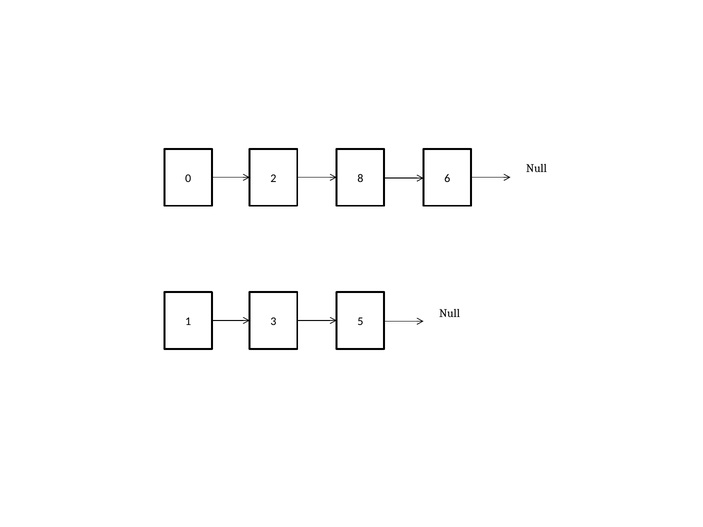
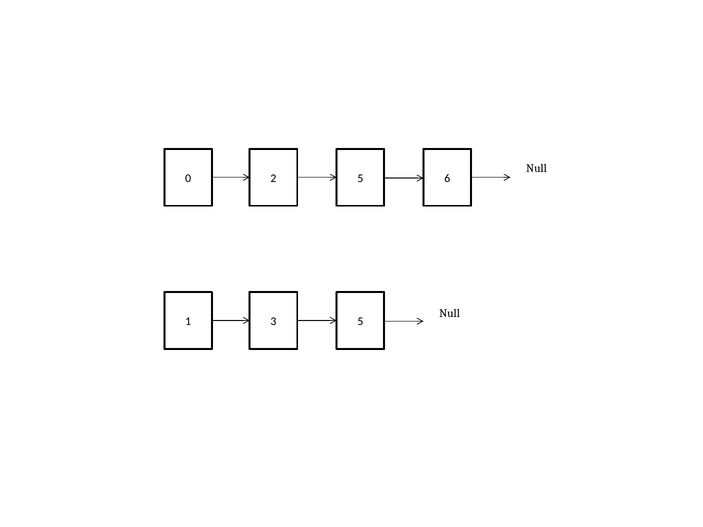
0 8: 8 -> 5
